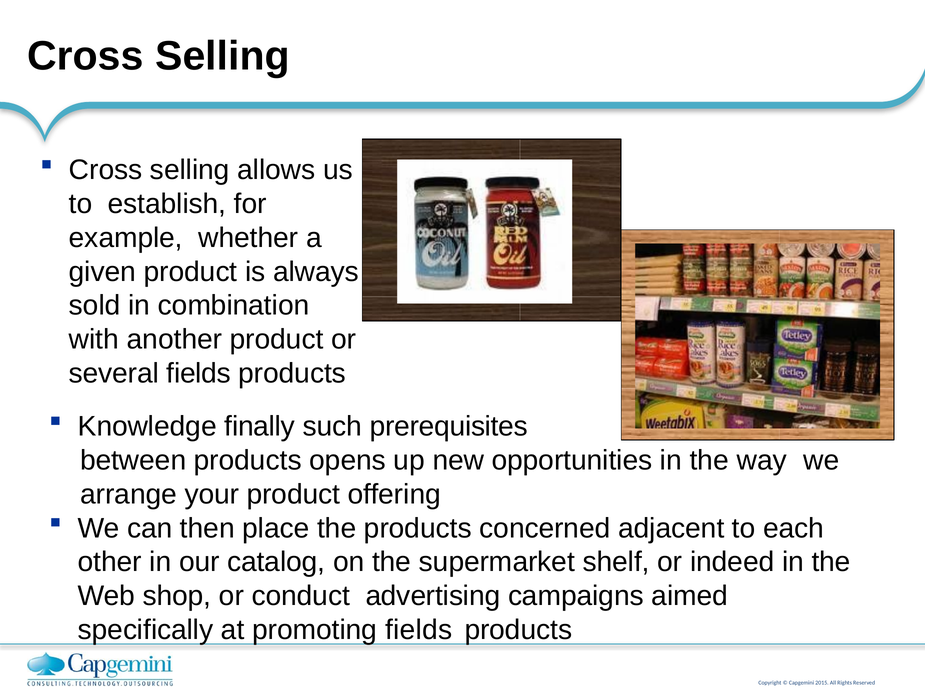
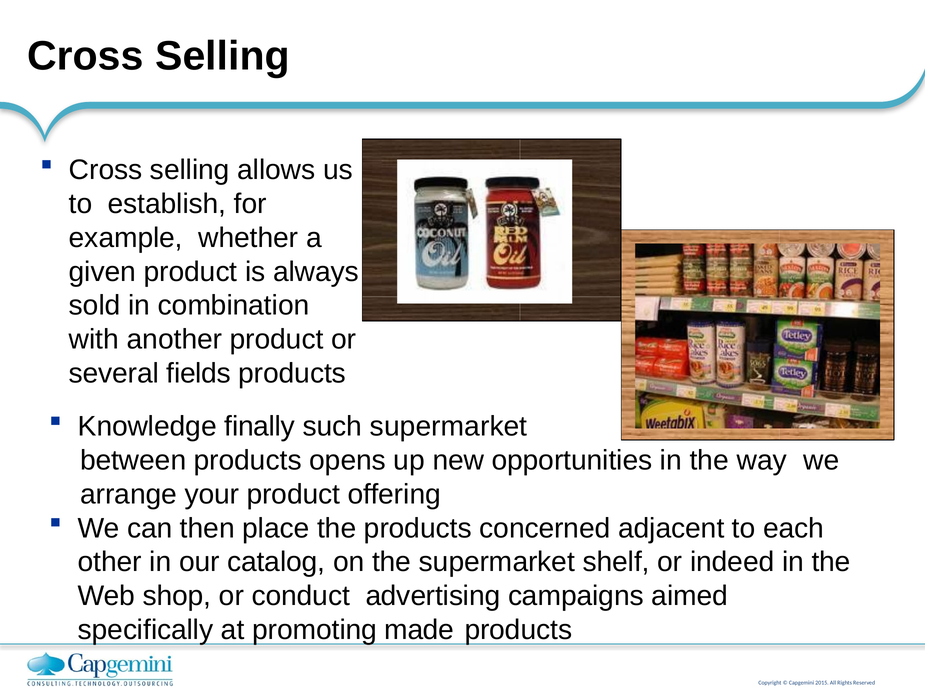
such prerequisites: prerequisites -> supermarket
promoting fields: fields -> made
